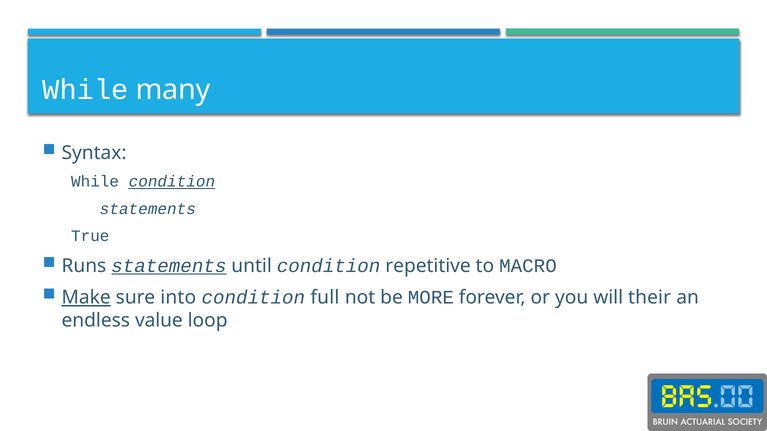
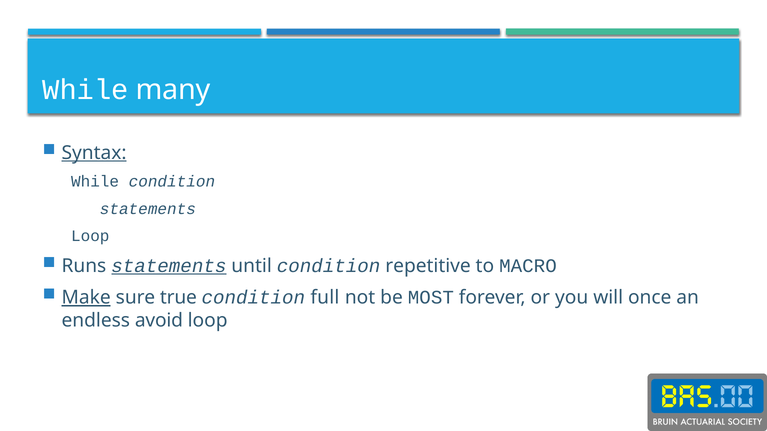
Syntax underline: none -> present
condition at (172, 182) underline: present -> none
True at (90, 236): True -> Loop
into: into -> true
MORE: MORE -> MOST
their: their -> once
value: value -> avoid
